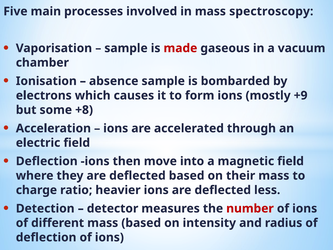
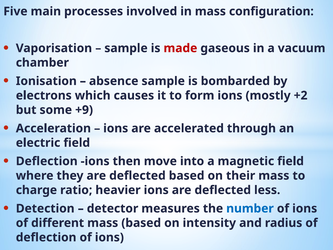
spectroscopy: spectroscopy -> configuration
+9: +9 -> +2
+8: +8 -> +9
number colour: red -> blue
